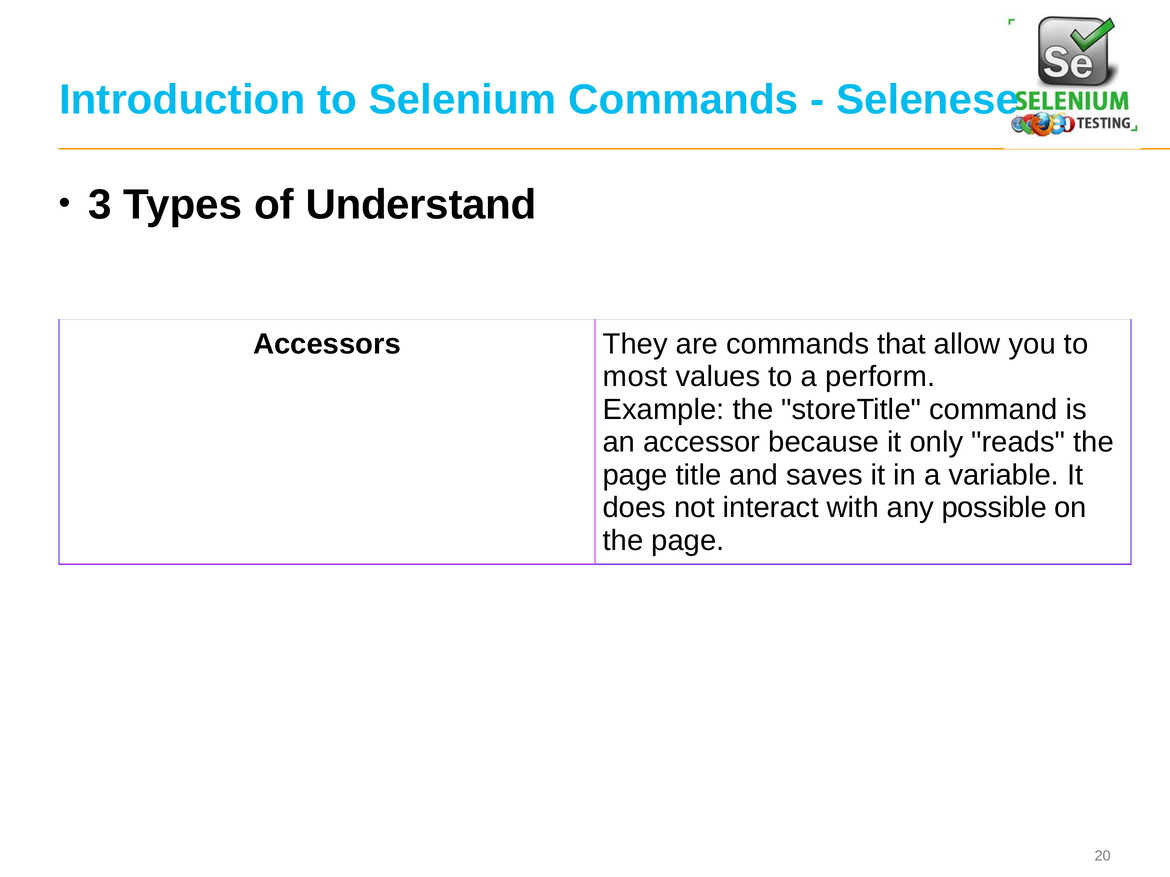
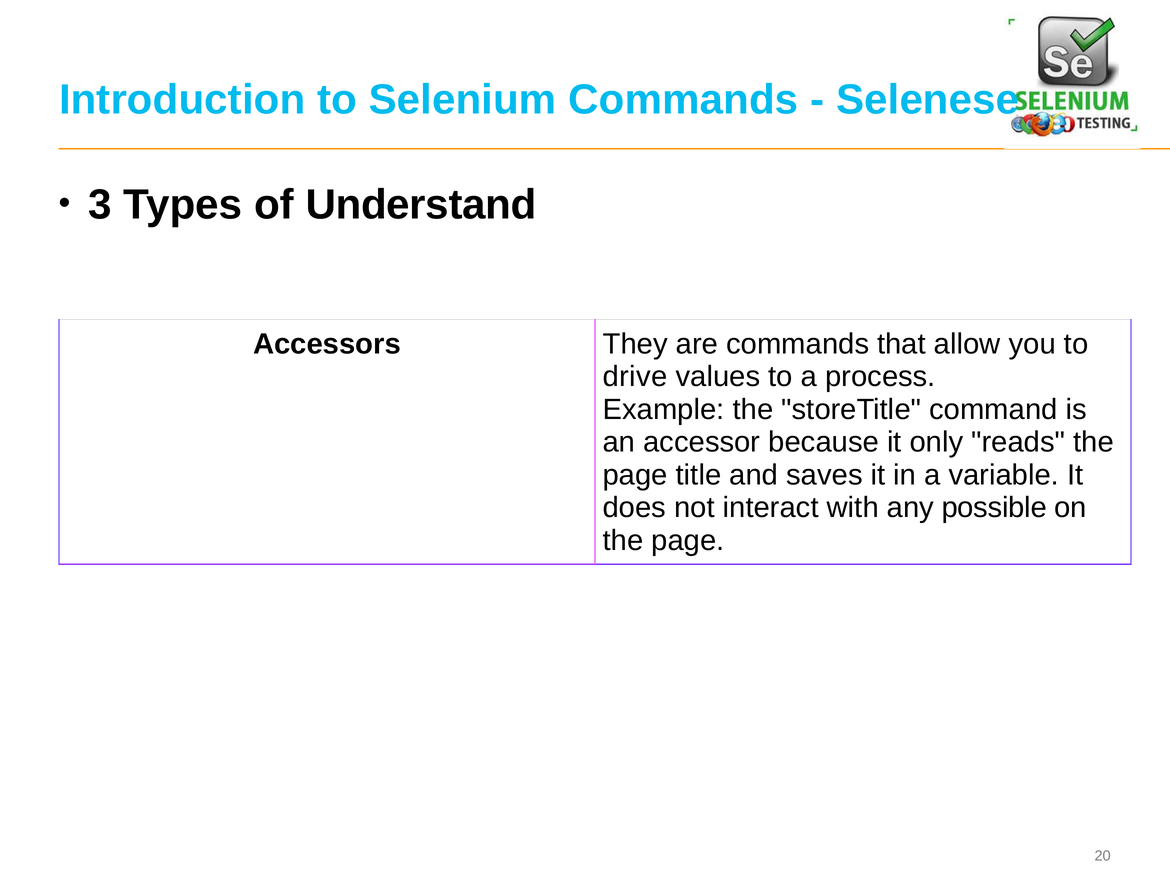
most: most -> drive
perform: perform -> process
